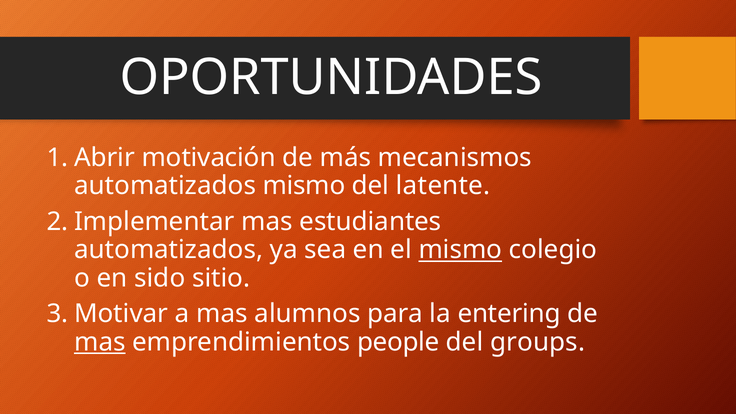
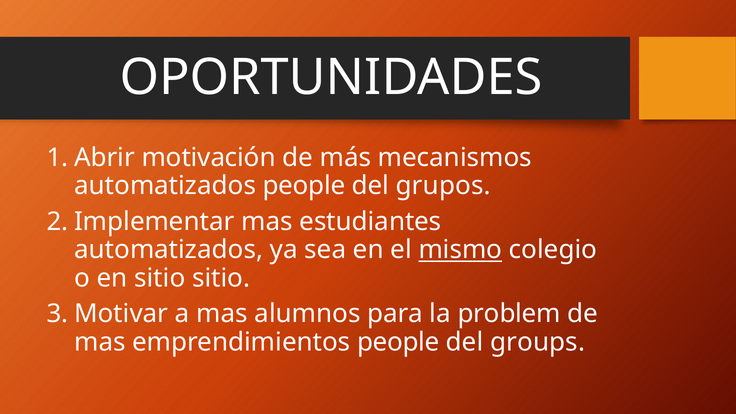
automatizados mismo: mismo -> people
latente: latente -> grupos
en sido: sido -> sitio
entering: entering -> problem
mas at (100, 342) underline: present -> none
